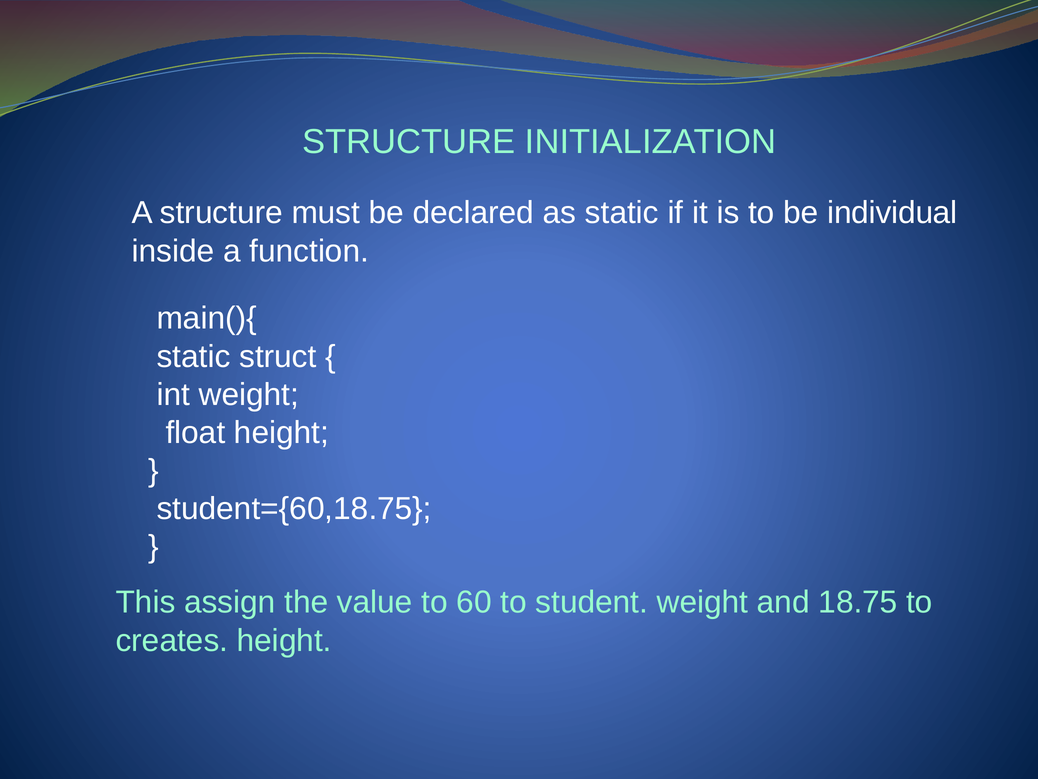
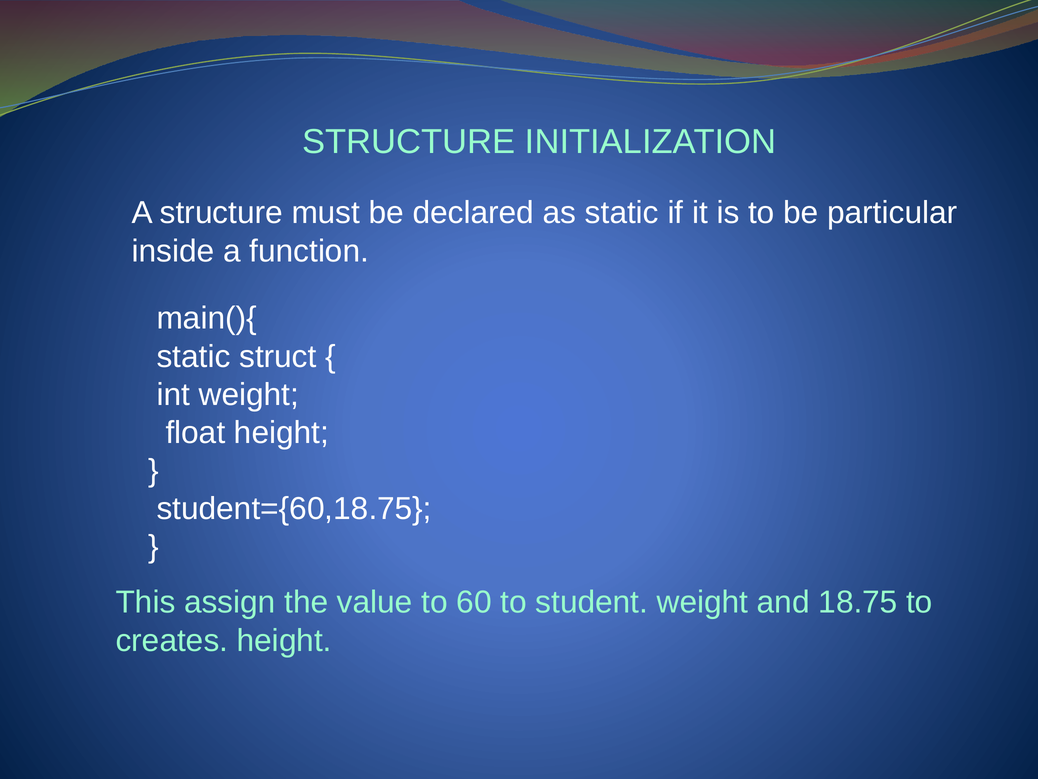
individual: individual -> particular
